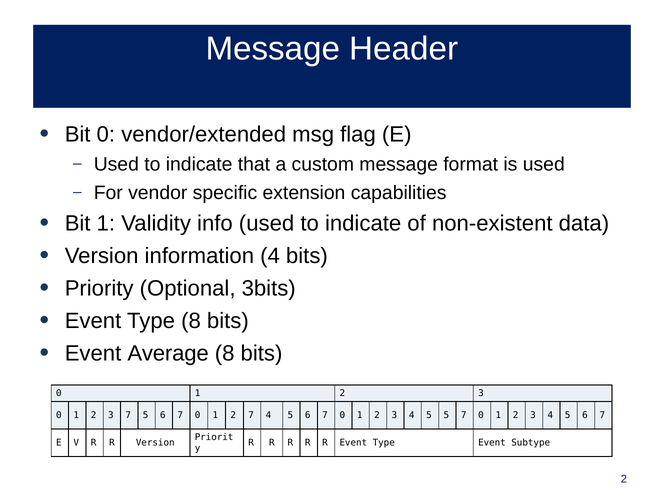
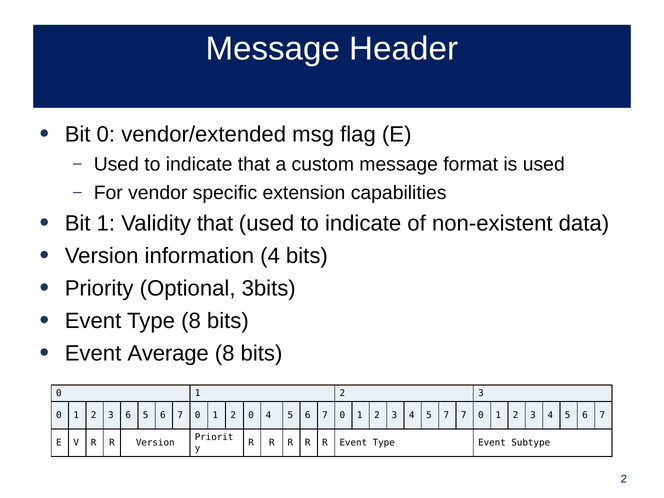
Validity info: info -> that
3 7: 7 -> 6
2 7: 7 -> 0
5 5: 5 -> 7
